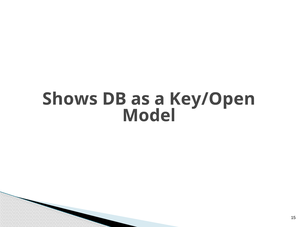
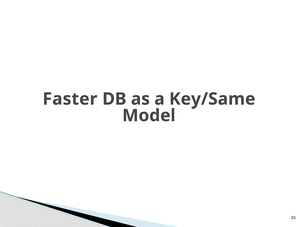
Shows: Shows -> Faster
Key/Open: Key/Open -> Key/Same
